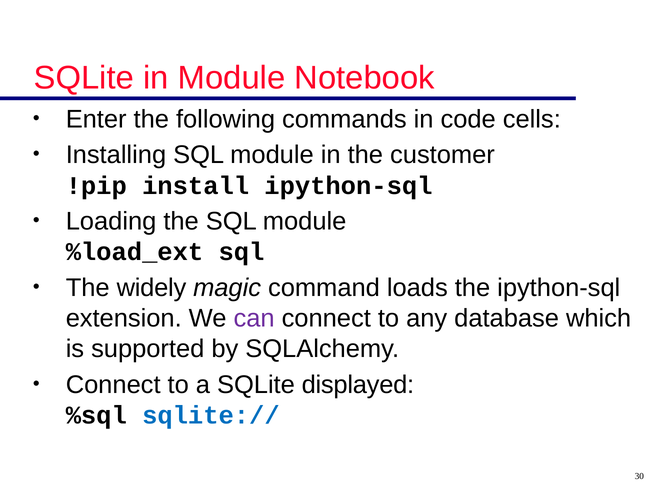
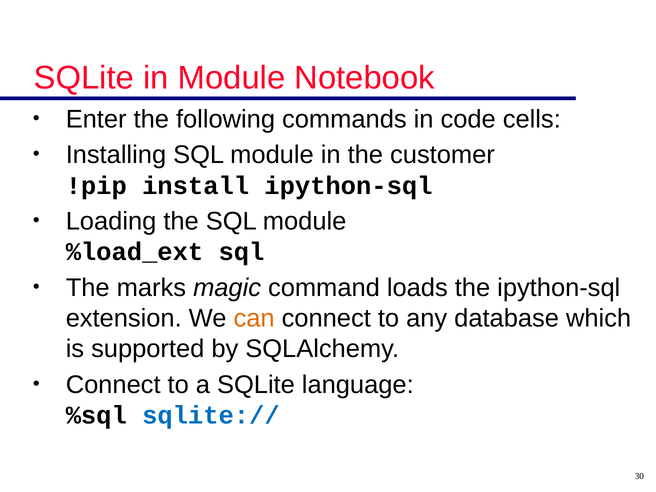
widely: widely -> marks
can colour: purple -> orange
displayed: displayed -> language
